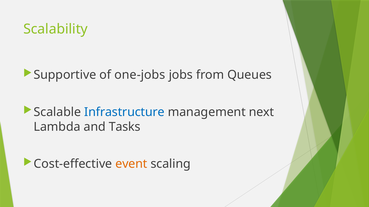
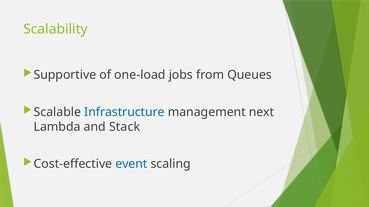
one-jobs: one-jobs -> one-load
Tasks: Tasks -> Stack
event colour: orange -> blue
